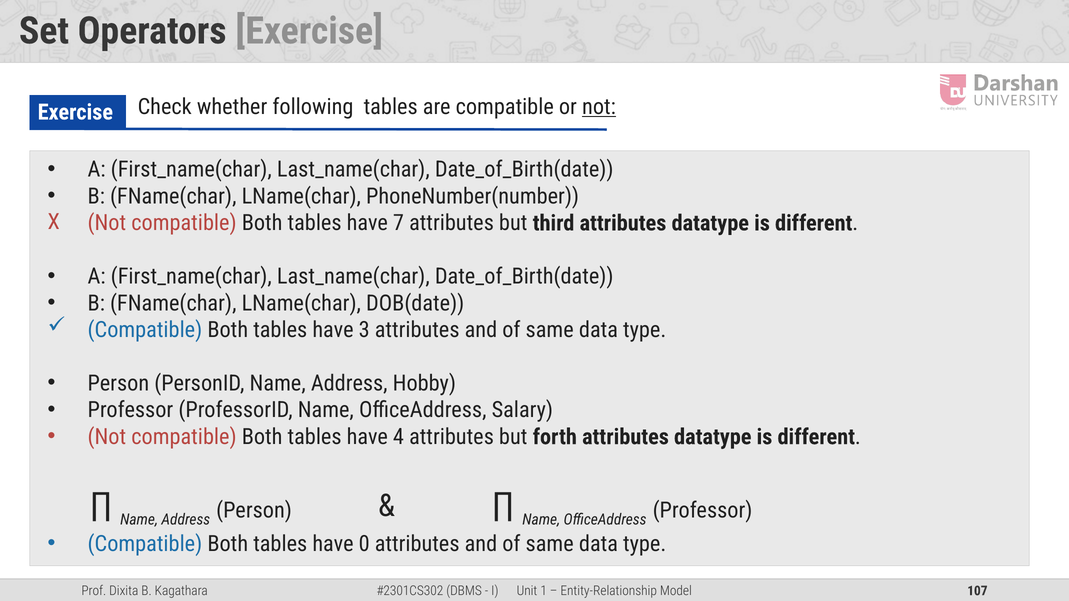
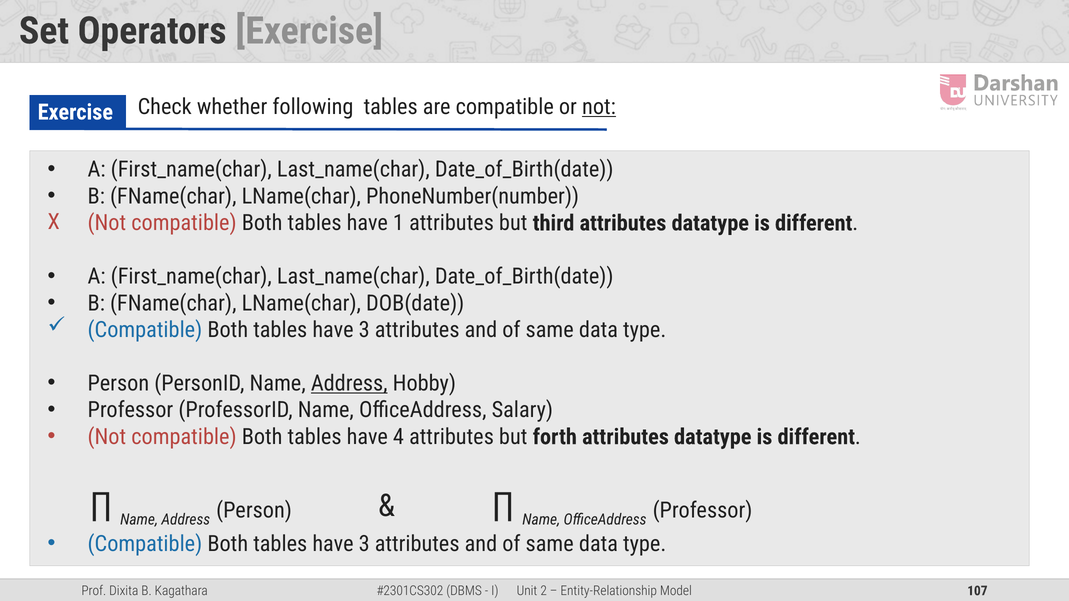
7: 7 -> 1
Address at (349, 384) underline: none -> present
0 at (364, 544): 0 -> 3
1: 1 -> 2
